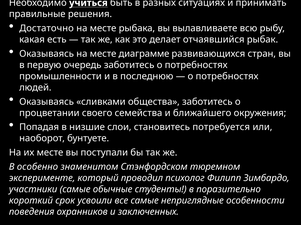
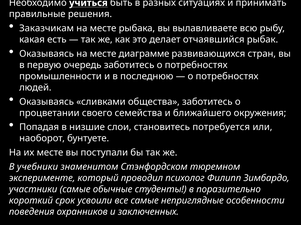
Достаточно: Достаточно -> Заказчикам
особенно: особенно -> учебники
